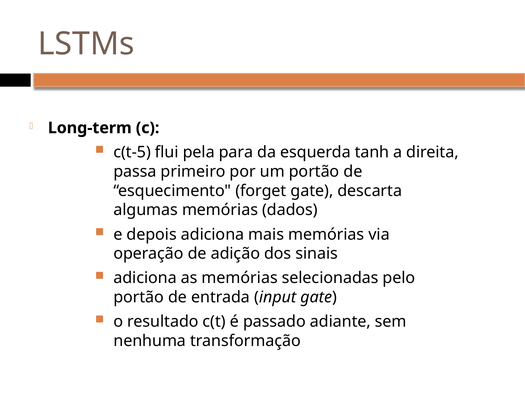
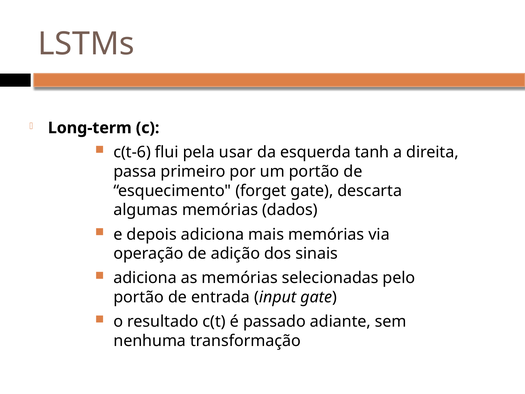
c(t-5: c(t-5 -> c(t-6
para: para -> usar
